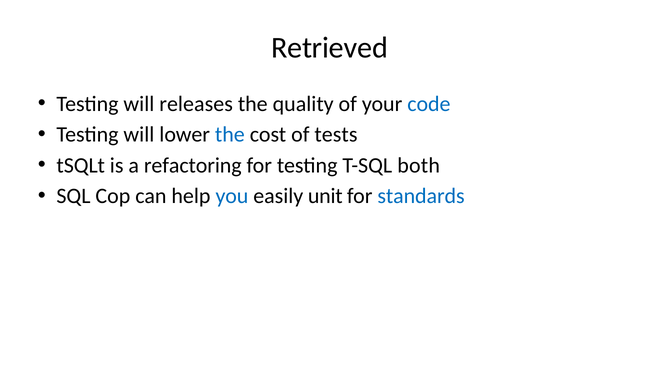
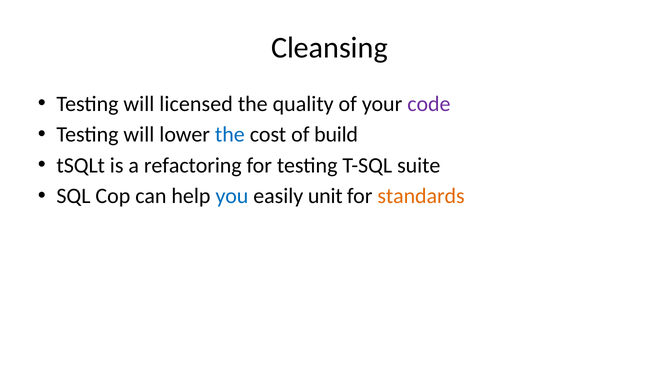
Retrieved: Retrieved -> Cleansing
releases: releases -> licensed
code colour: blue -> purple
tests: tests -> build
both: both -> suite
standards colour: blue -> orange
